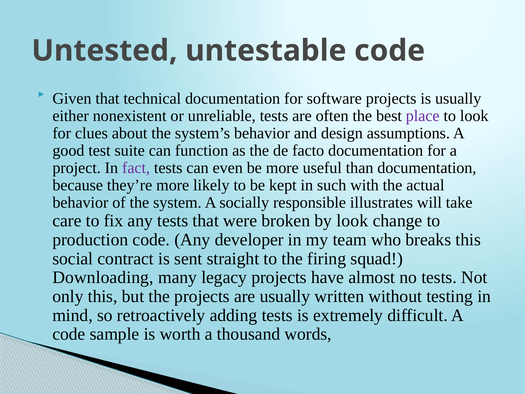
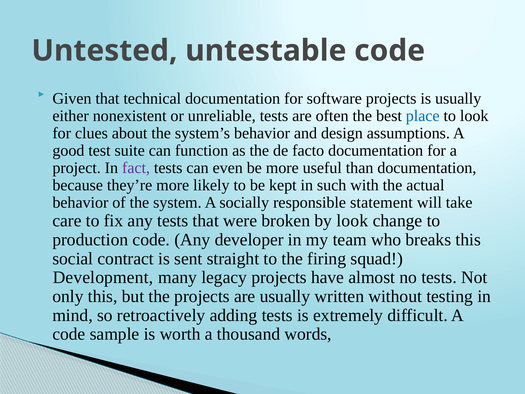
place colour: purple -> blue
illustrates: illustrates -> statement
Downloading: Downloading -> Development
